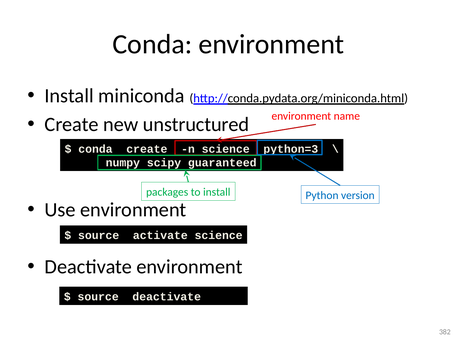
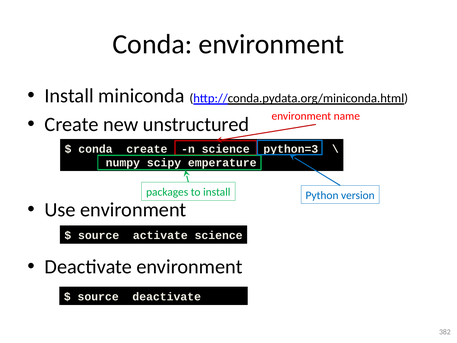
guaranteed: guaranteed -> emperature
